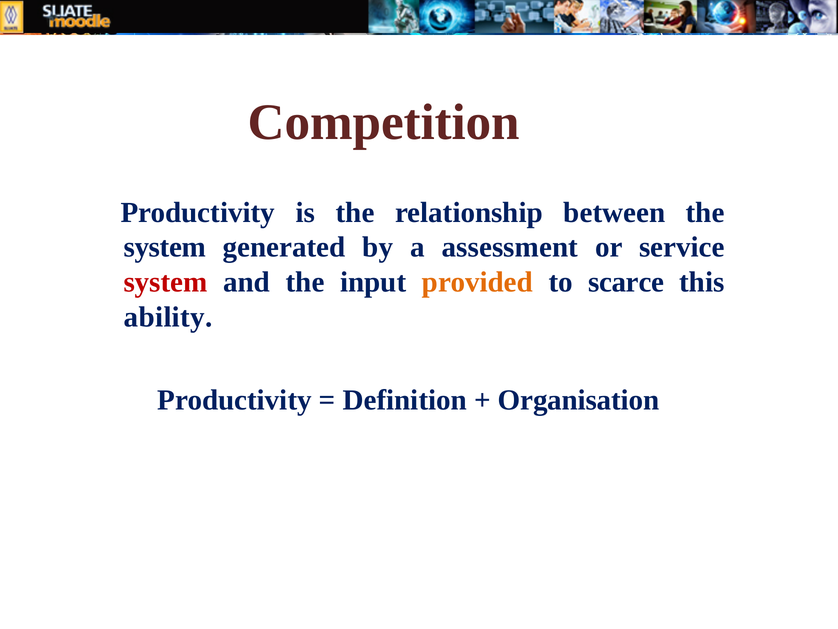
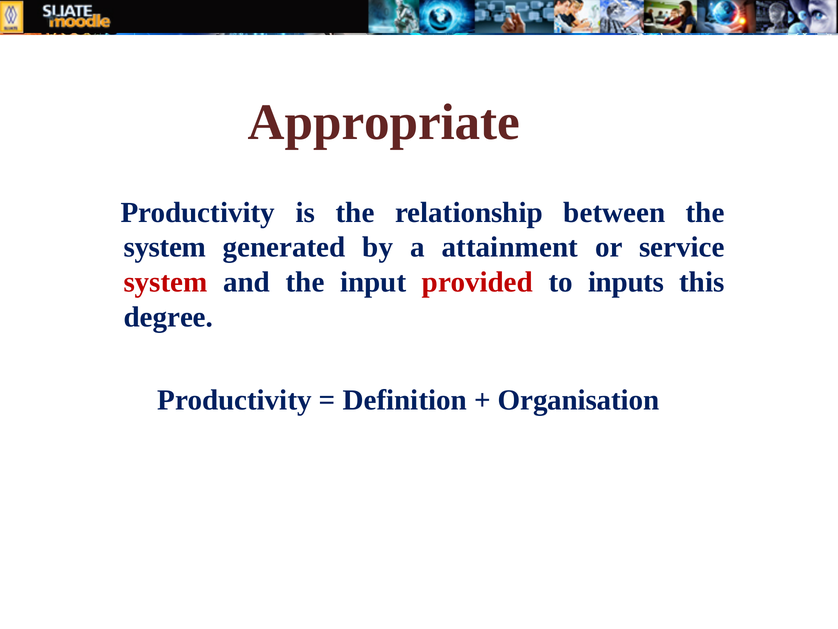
Competition: Competition -> Appropriate
assessment: assessment -> attainment
provided colour: orange -> red
scarce: scarce -> inputs
ability: ability -> degree
